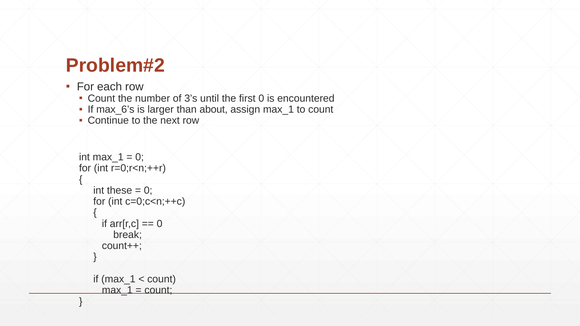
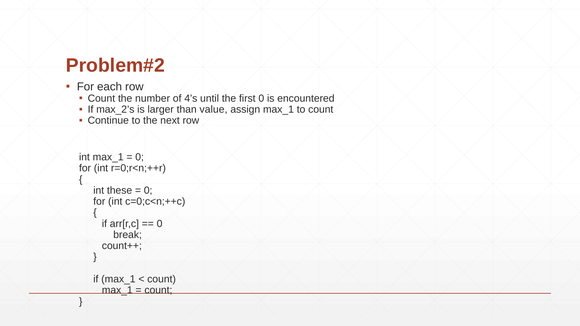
3’s: 3’s -> 4’s
max_6’s: max_6’s -> max_2’s
about: about -> value
